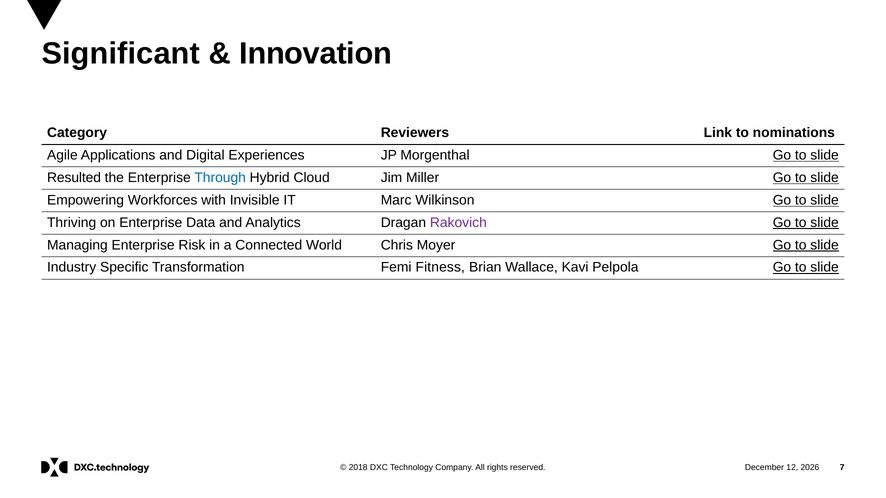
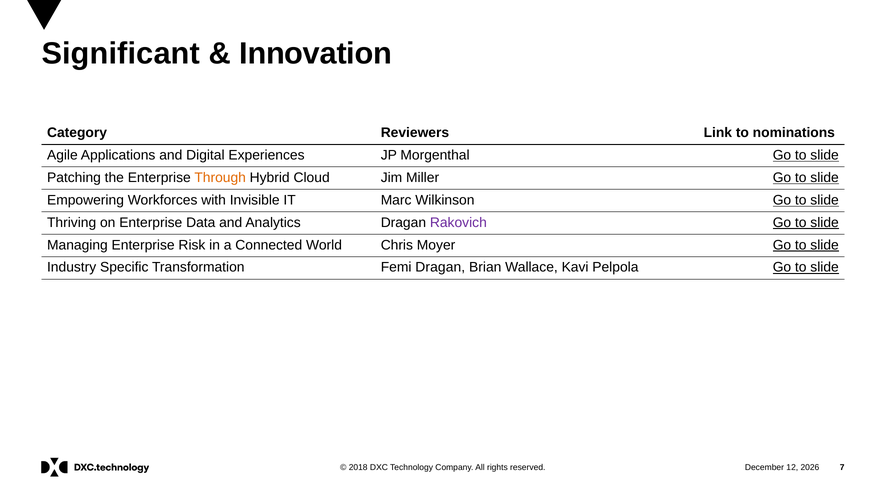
Resulted: Resulted -> Patching
Through colour: blue -> orange
Femi Fitness: Fitness -> Dragan
